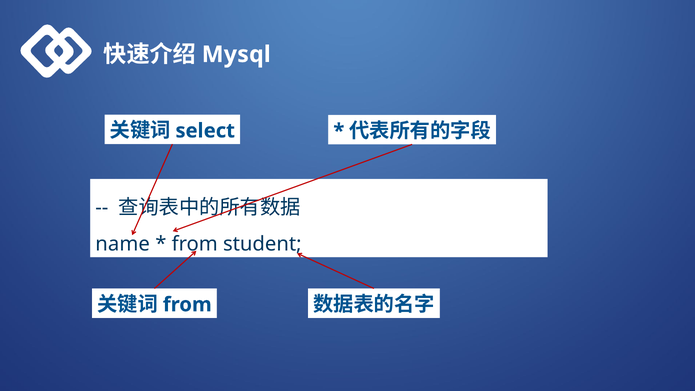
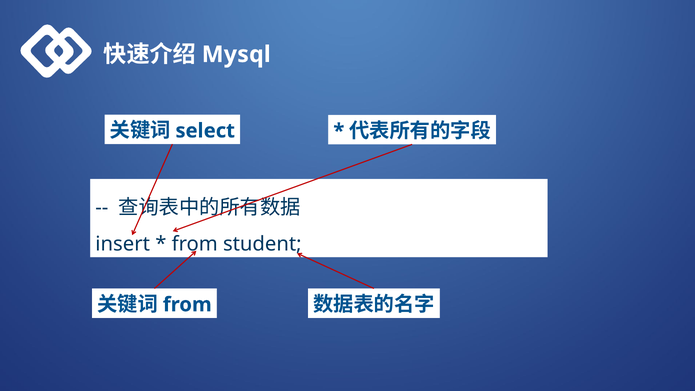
name: name -> insert
